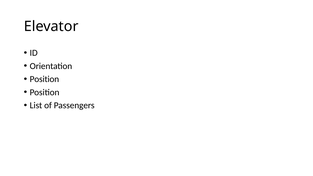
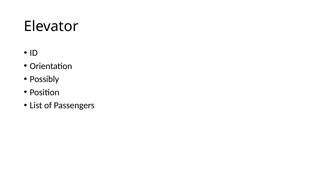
Position at (44, 79): Position -> Possibly
